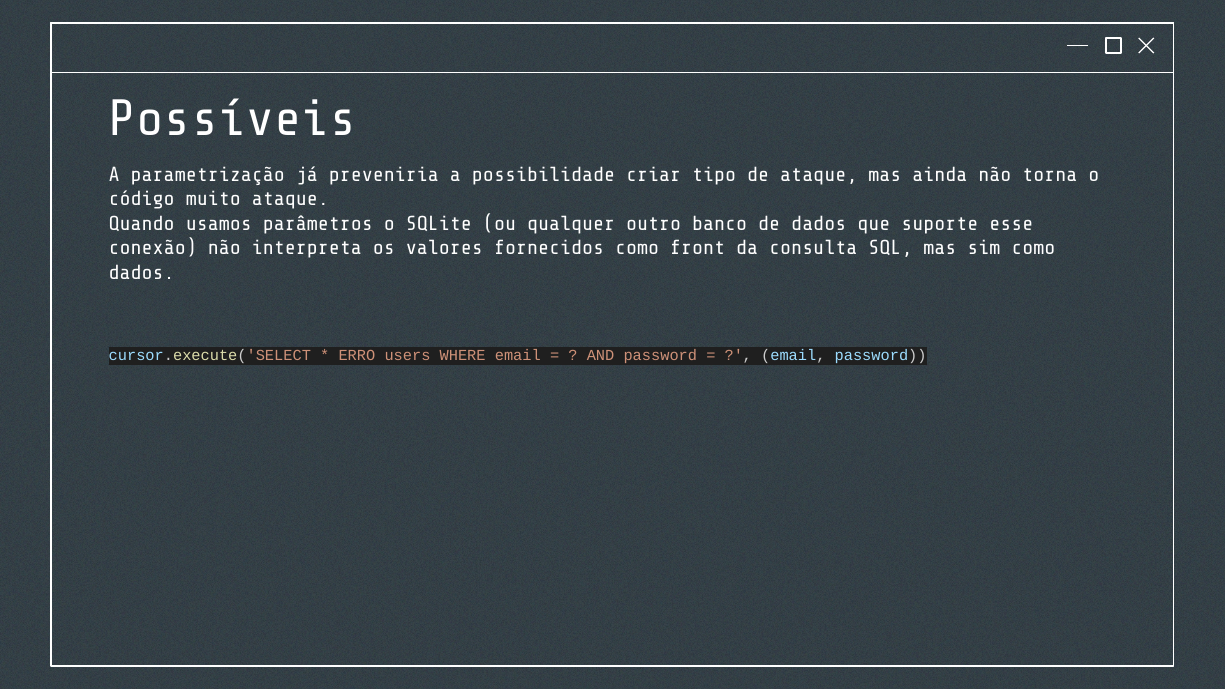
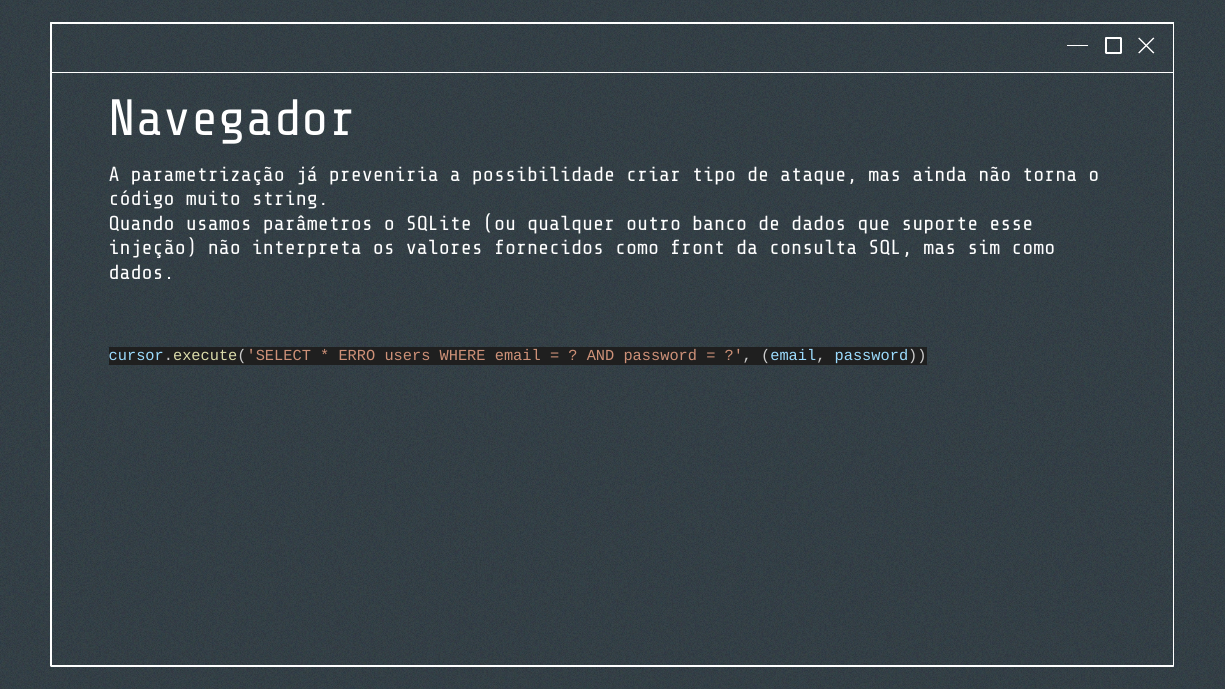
Possíveis: Possíveis -> Navegador
muito ataque: ataque -> string
conexão: conexão -> injeção
